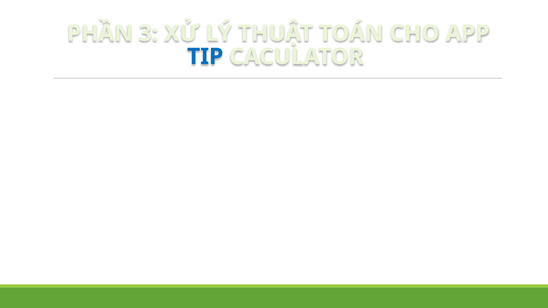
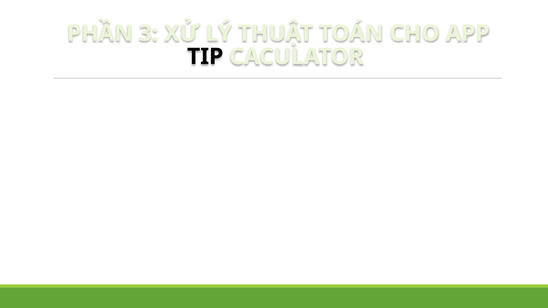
TIP colour: blue -> black
